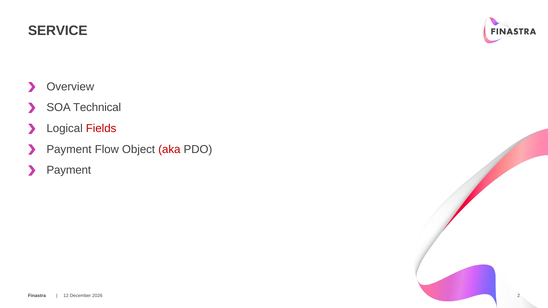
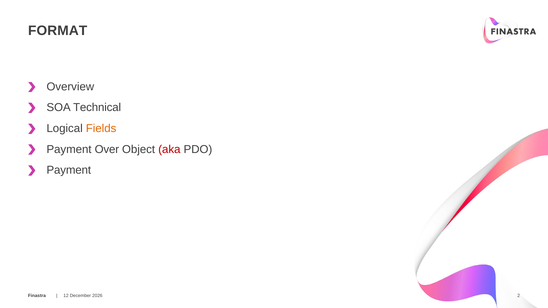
SERVICE: SERVICE -> FORMAT
Fields colour: red -> orange
Flow: Flow -> Over
